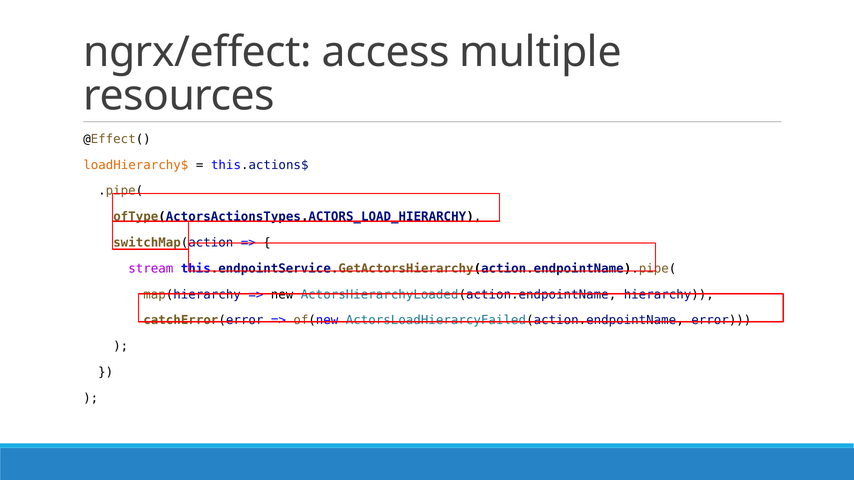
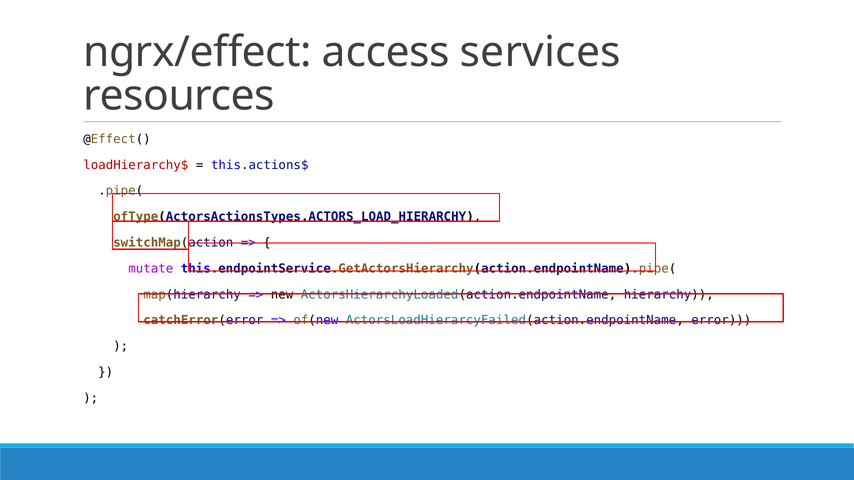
multiple: multiple -> services
loadHierarchy$ colour: orange -> red
stream: stream -> mutate
